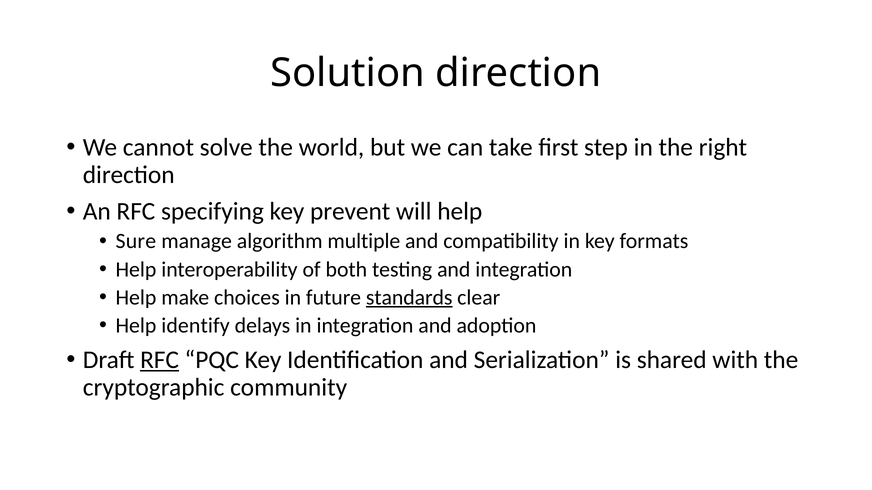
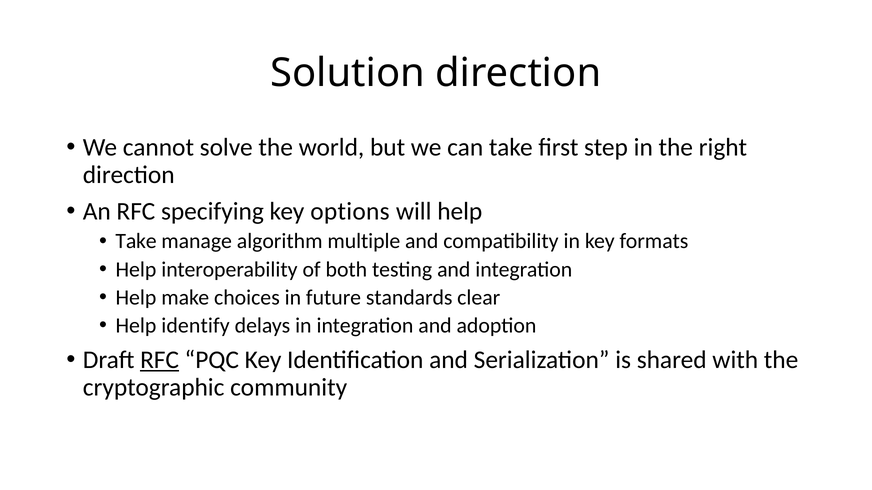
prevent: prevent -> options
Sure at (136, 242): Sure -> Take
standards underline: present -> none
